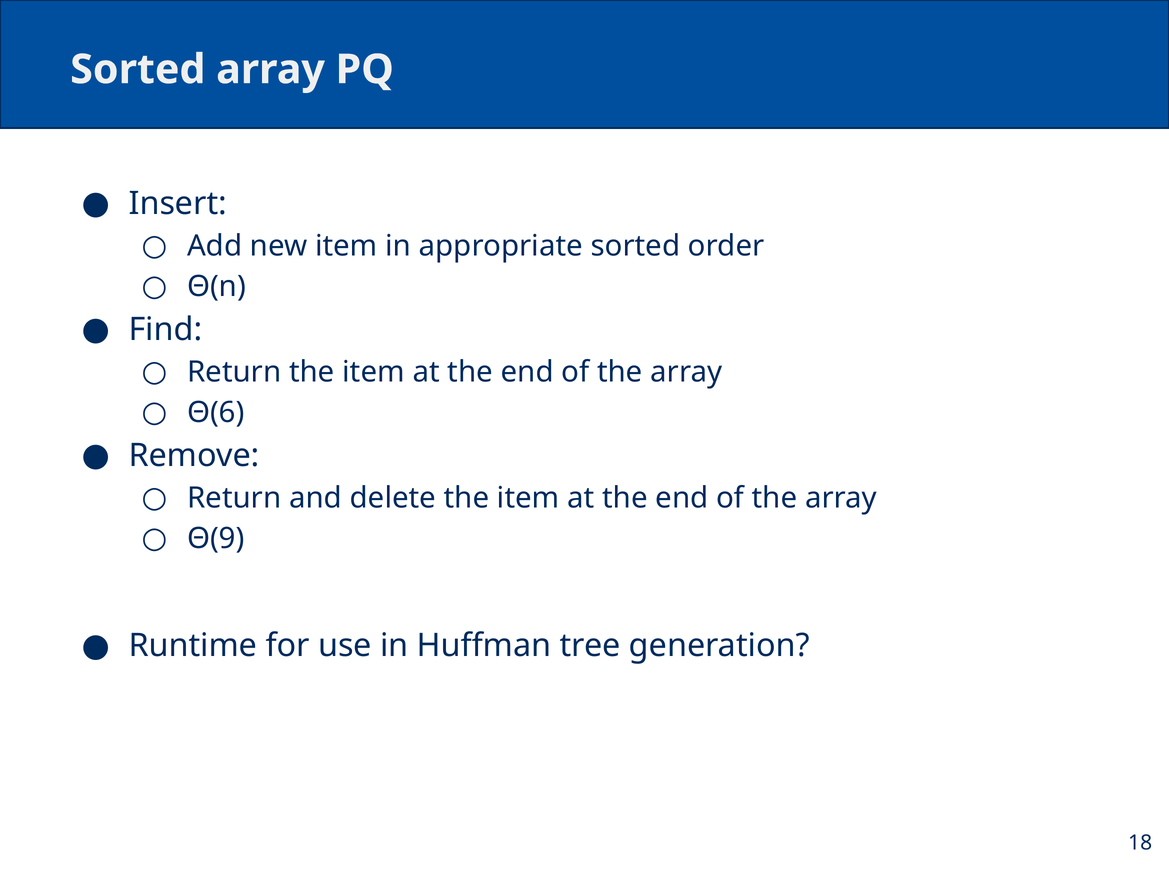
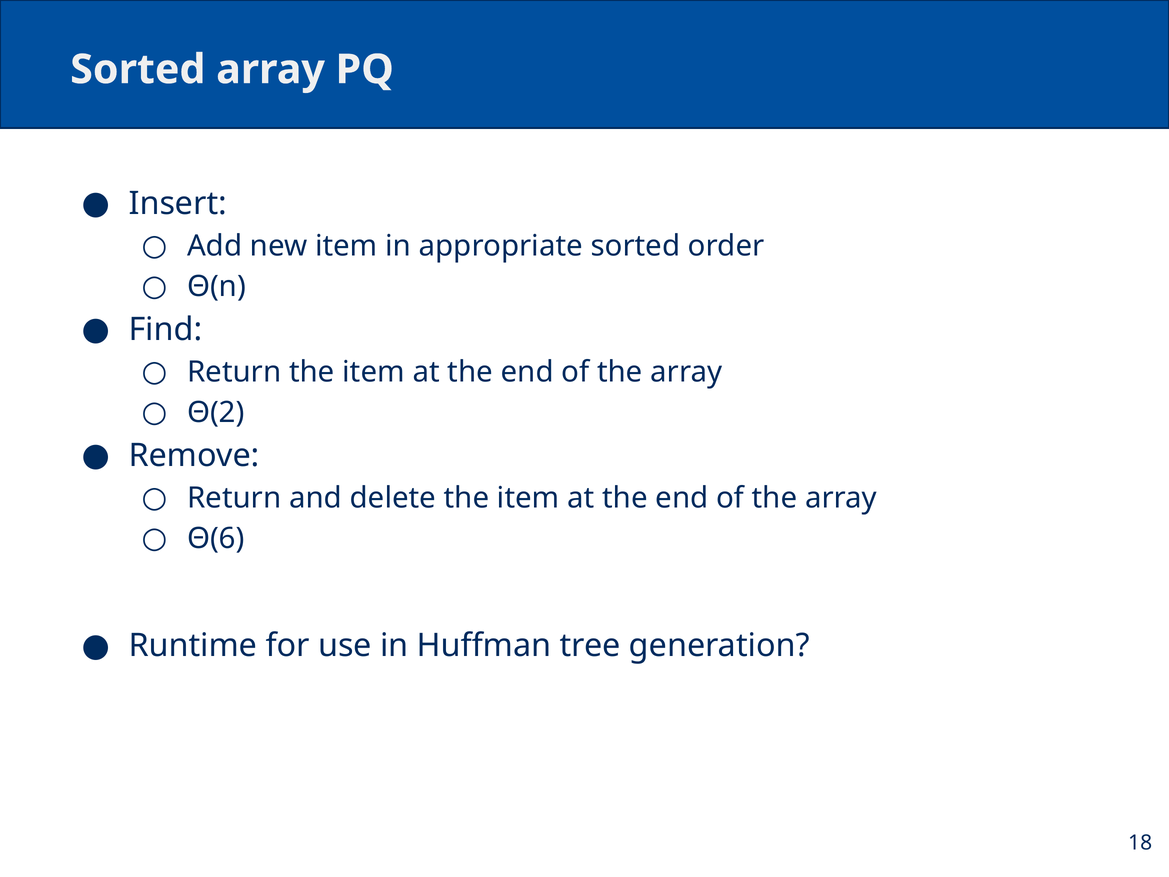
Θ(6: Θ(6 -> Θ(2
Θ(9: Θ(9 -> Θ(6
